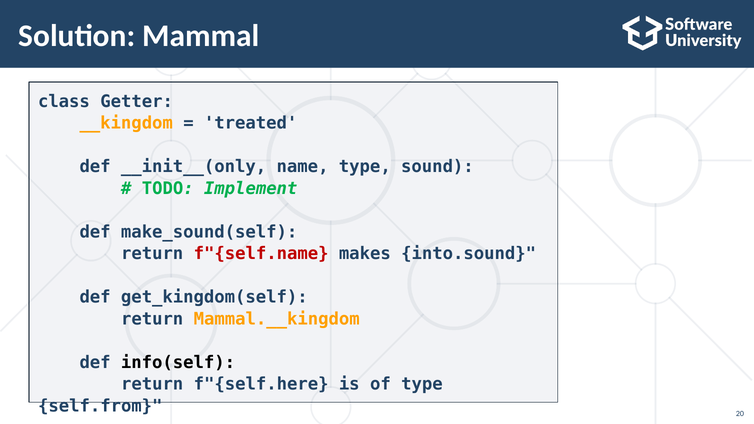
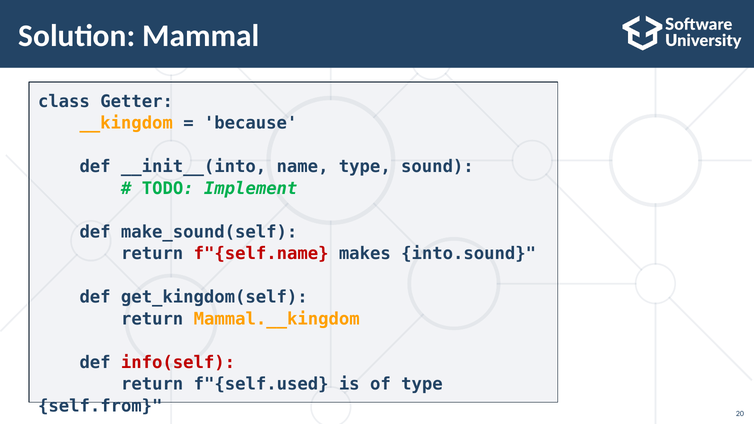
treated: treated -> because
__init__(only: __init__(only -> __init__(into
info(self colour: black -> red
f"{self.here: f"{self.here -> f"{self.used
